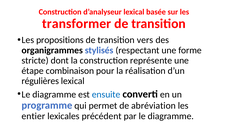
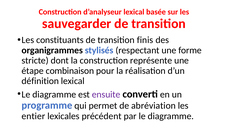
transformer: transformer -> sauvegarder
propositions: propositions -> constituants
vers: vers -> finis
régulières: régulières -> définition
ensuite colour: blue -> purple
